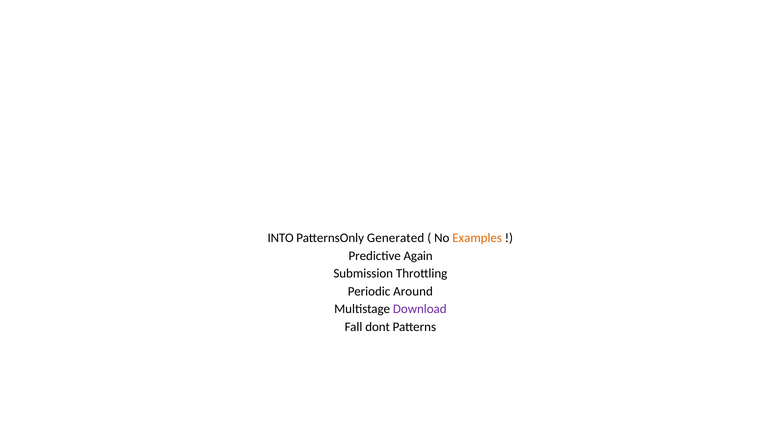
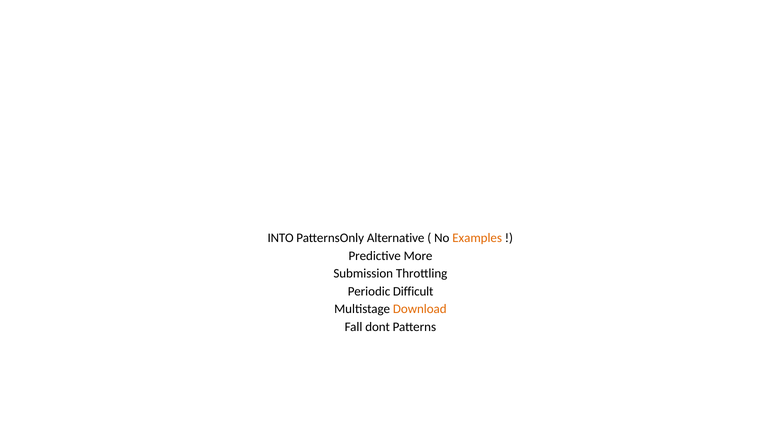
Generated: Generated -> Alternative
Again: Again -> More
Around: Around -> Difficult
Download colour: purple -> orange
